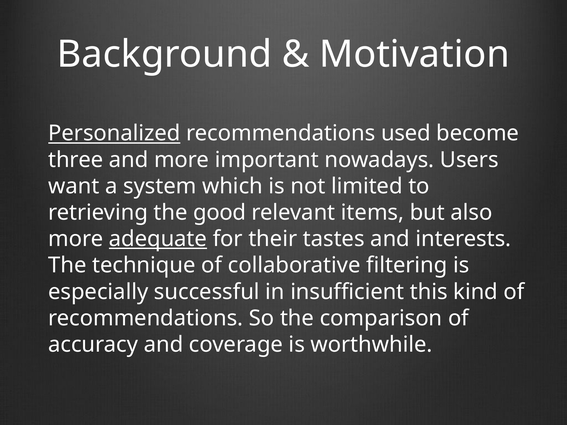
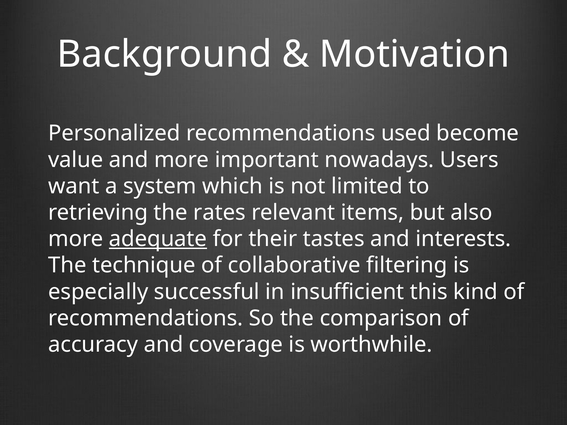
Personalized underline: present -> none
three: three -> value
good: good -> rates
